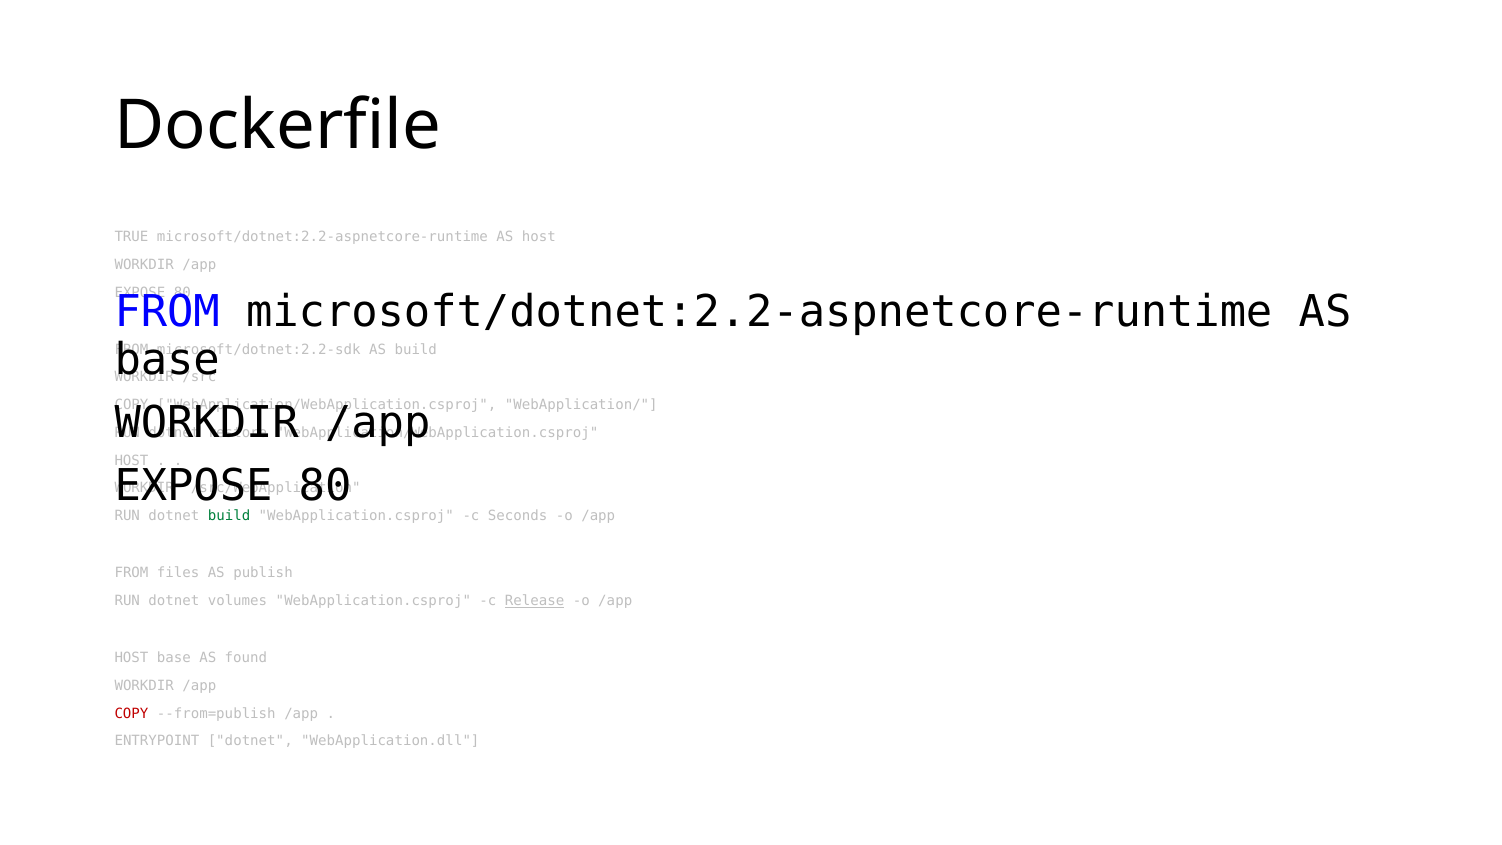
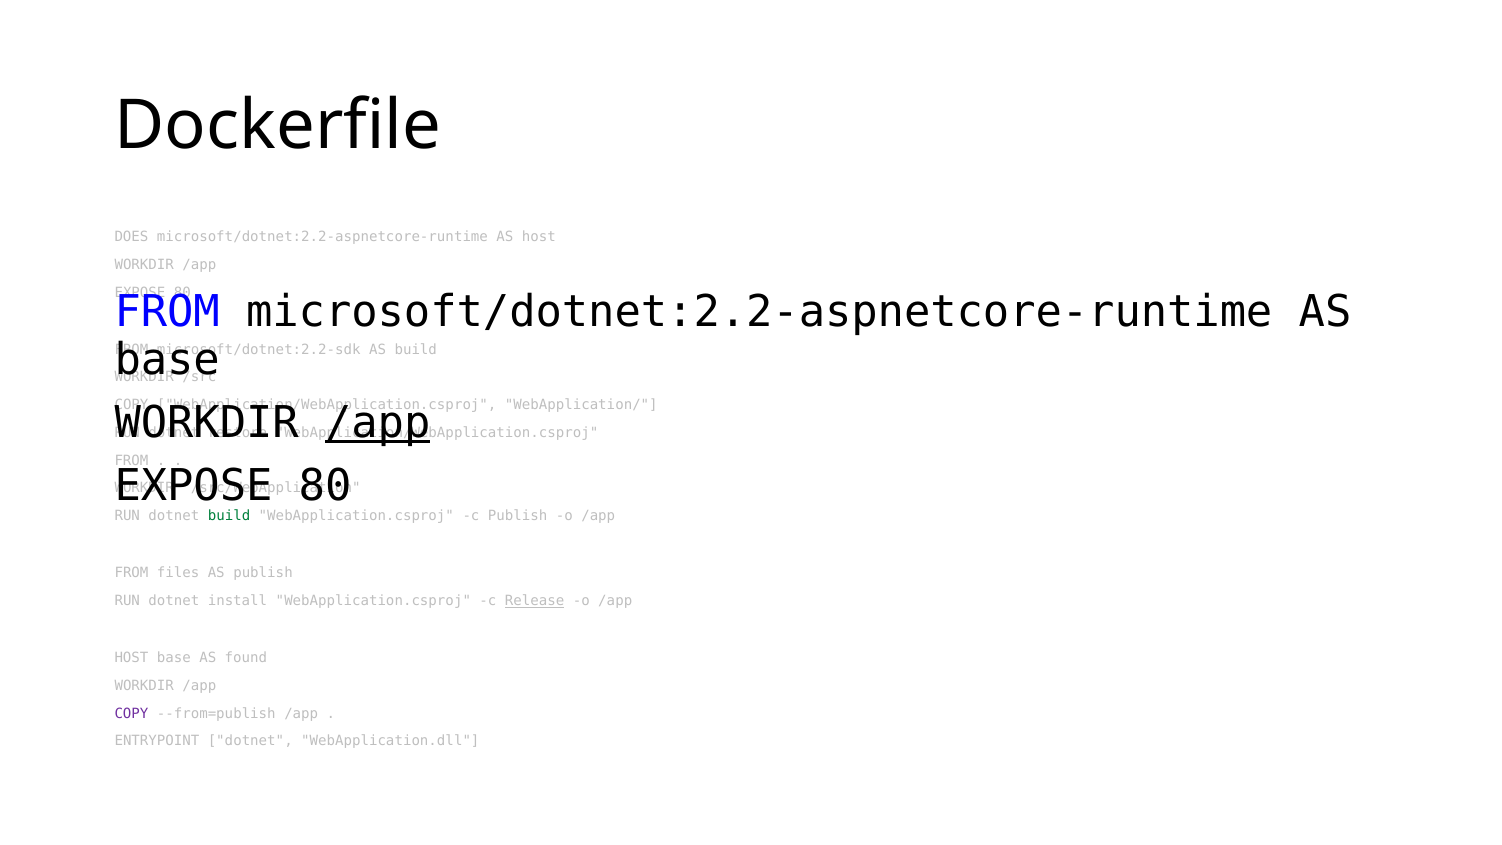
TRUE: TRUE -> DOES
/app at (378, 423) underline: none -> present
HOST at (131, 460): HOST -> FROM
c Seconds: Seconds -> Publish
volumes: volumes -> install
COPY at (131, 713) colour: red -> purple
